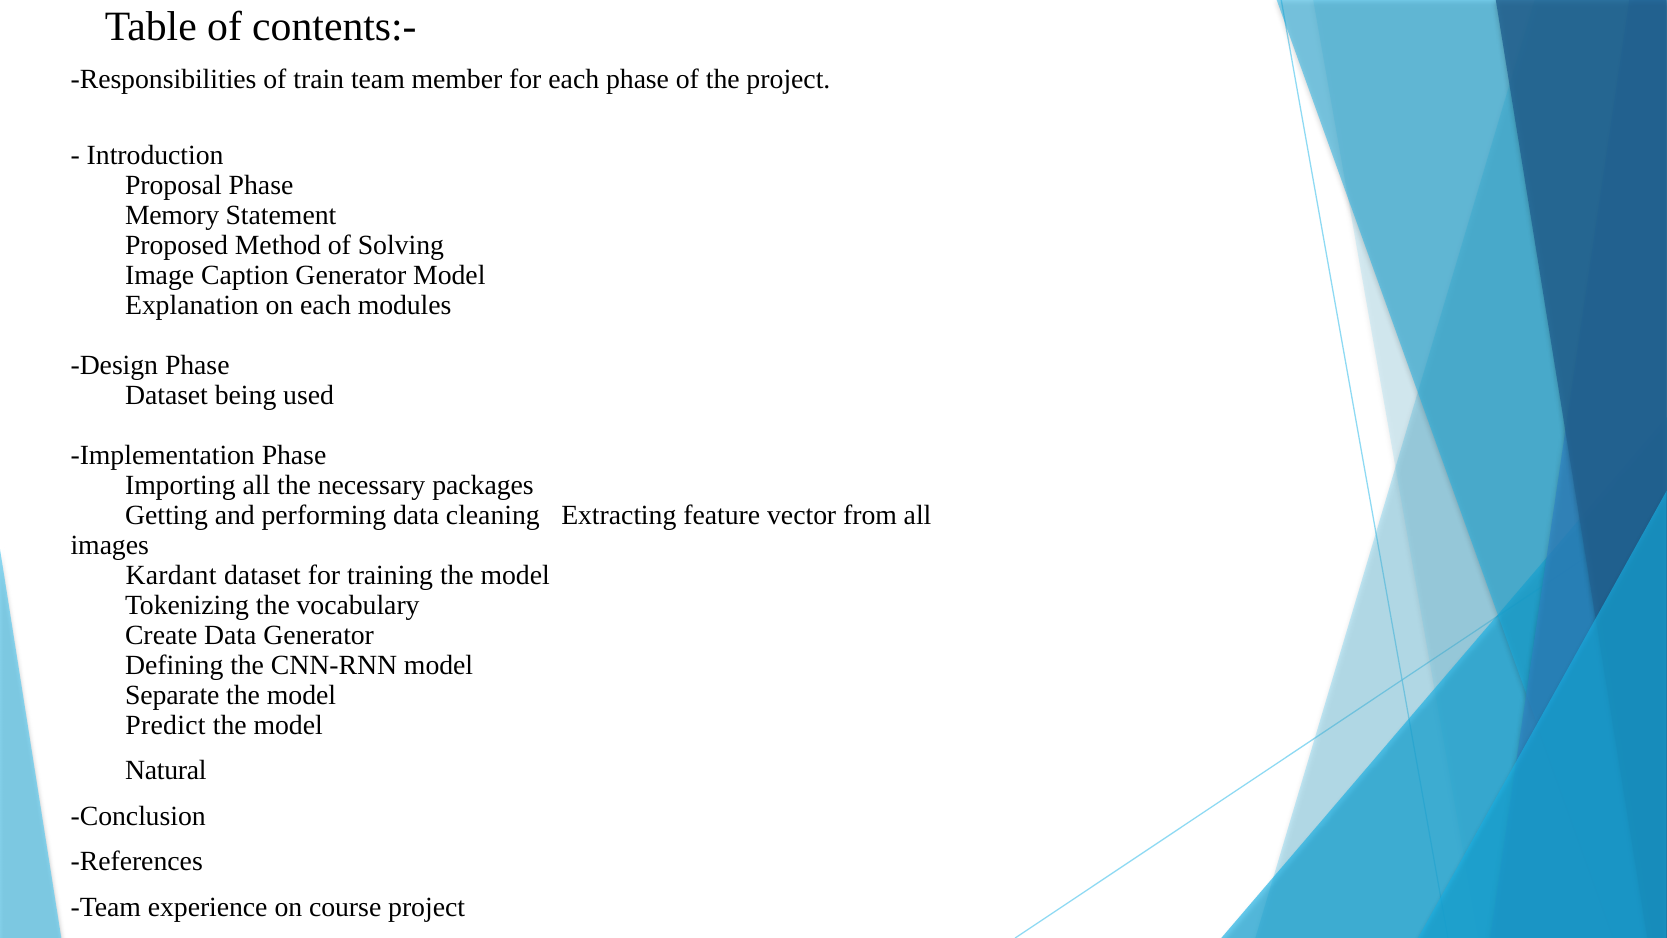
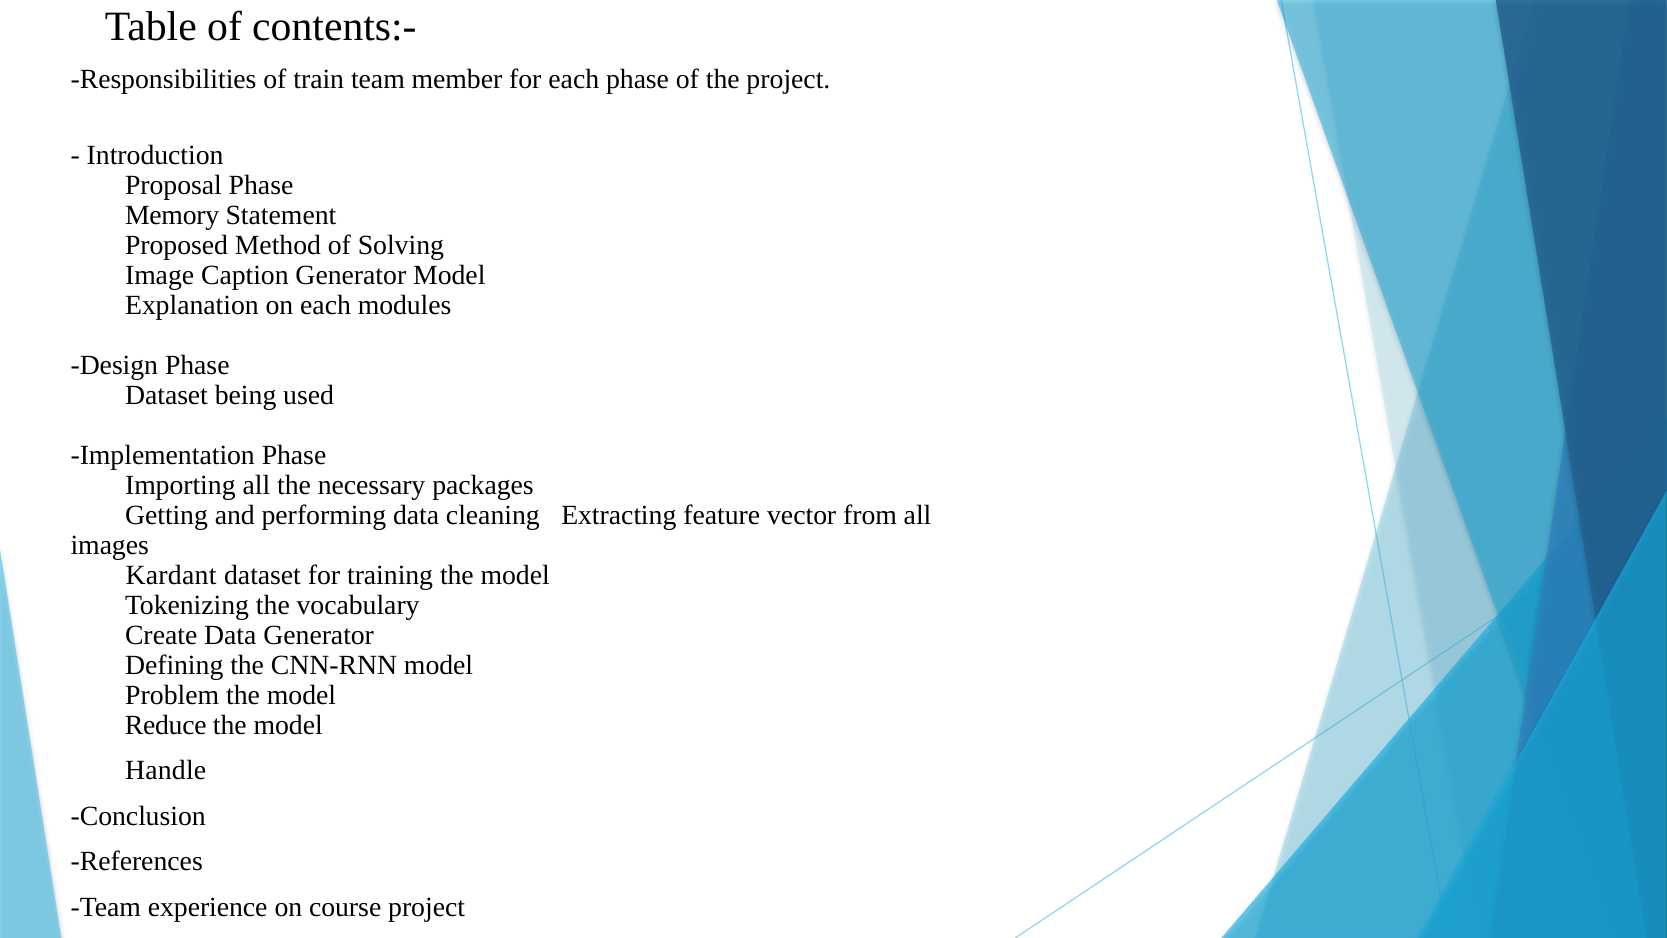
Separate: Separate -> Problem
Predict: Predict -> Reduce
Natural: Natural -> Handle
